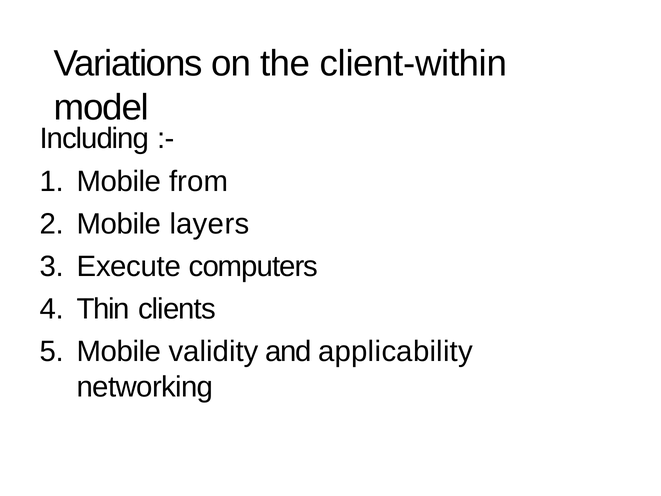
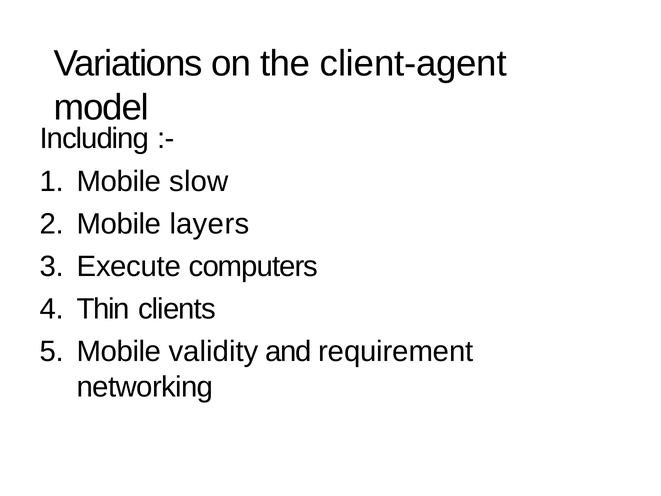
client-within: client-within -> client-agent
from: from -> slow
applicability: applicability -> requirement
